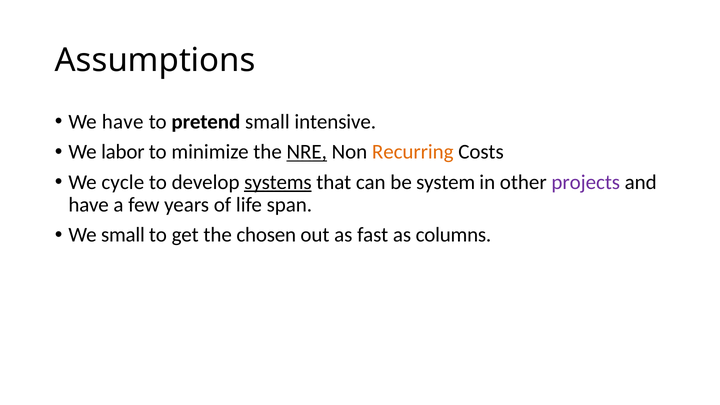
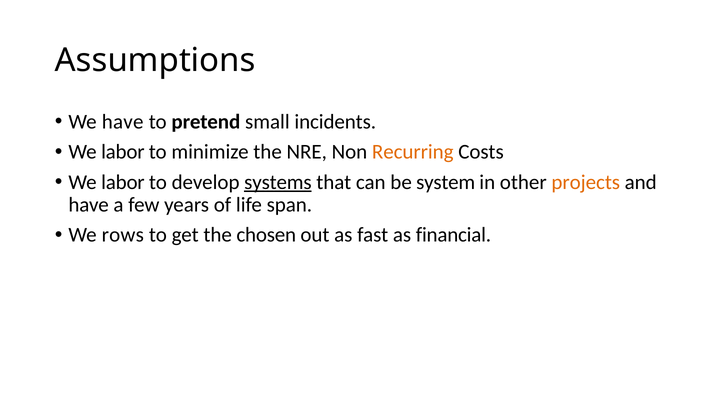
intensive: intensive -> incidents
NRE underline: present -> none
cycle at (123, 182): cycle -> labor
projects colour: purple -> orange
We small: small -> rows
columns: columns -> financial
